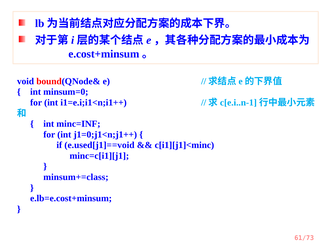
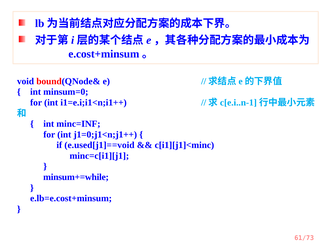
minsum+=class: minsum+=class -> minsum+=while
